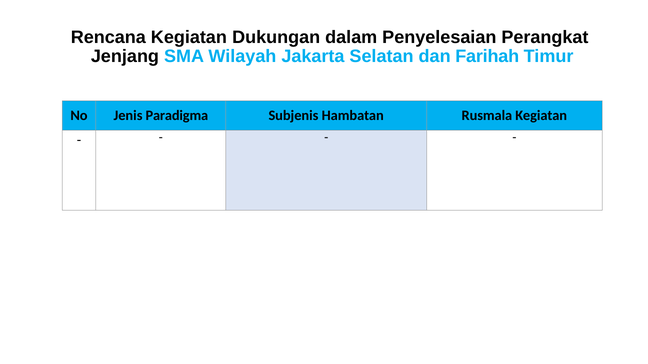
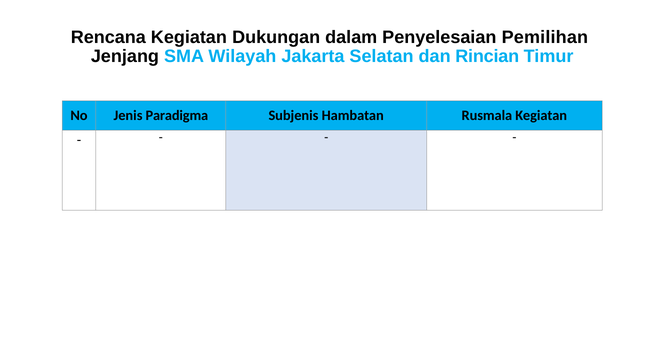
Perangkat: Perangkat -> Pemilihan
Farihah: Farihah -> Rincian
